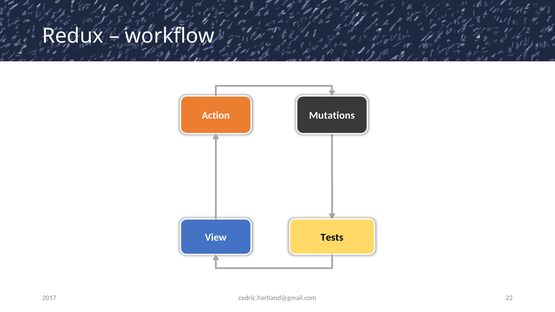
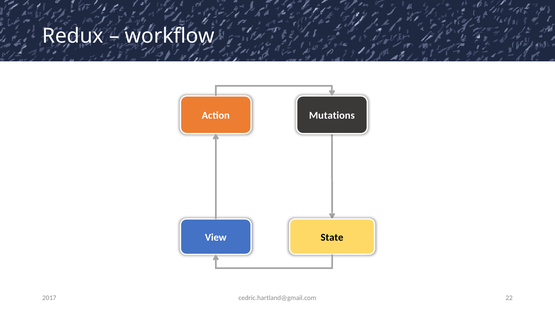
Tests: Tests -> State
